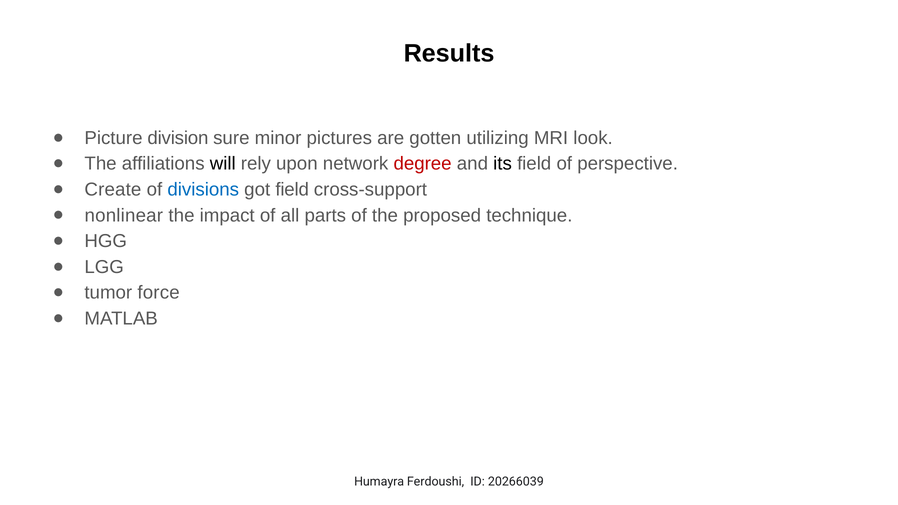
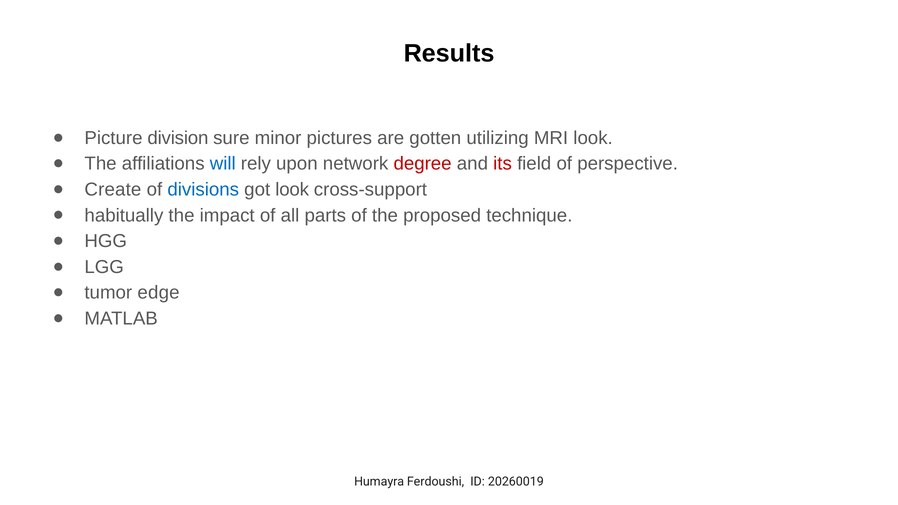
will colour: black -> blue
its colour: black -> red
got field: field -> look
nonlinear: nonlinear -> habitually
force: force -> edge
20266039: 20266039 -> 20260019
